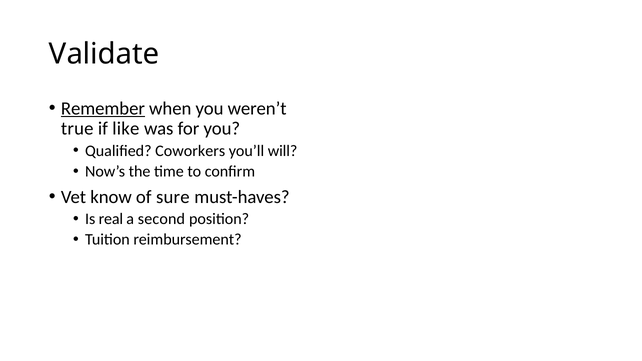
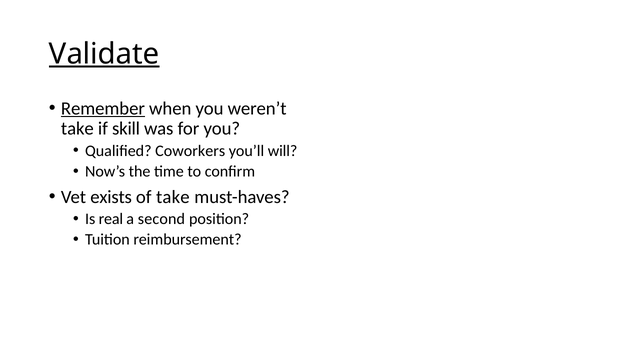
Validate underline: none -> present
true at (77, 129): true -> take
like: like -> skill
know: know -> exists
of sure: sure -> take
